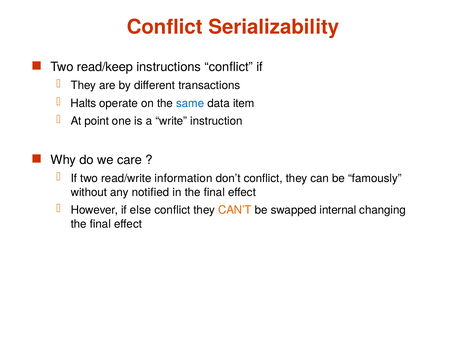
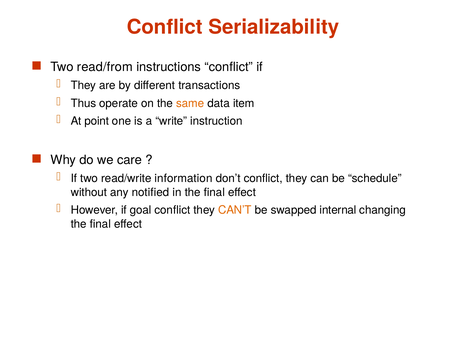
read/keep: read/keep -> read/from
Halts: Halts -> Thus
same colour: blue -> orange
famously: famously -> schedule
else: else -> goal
